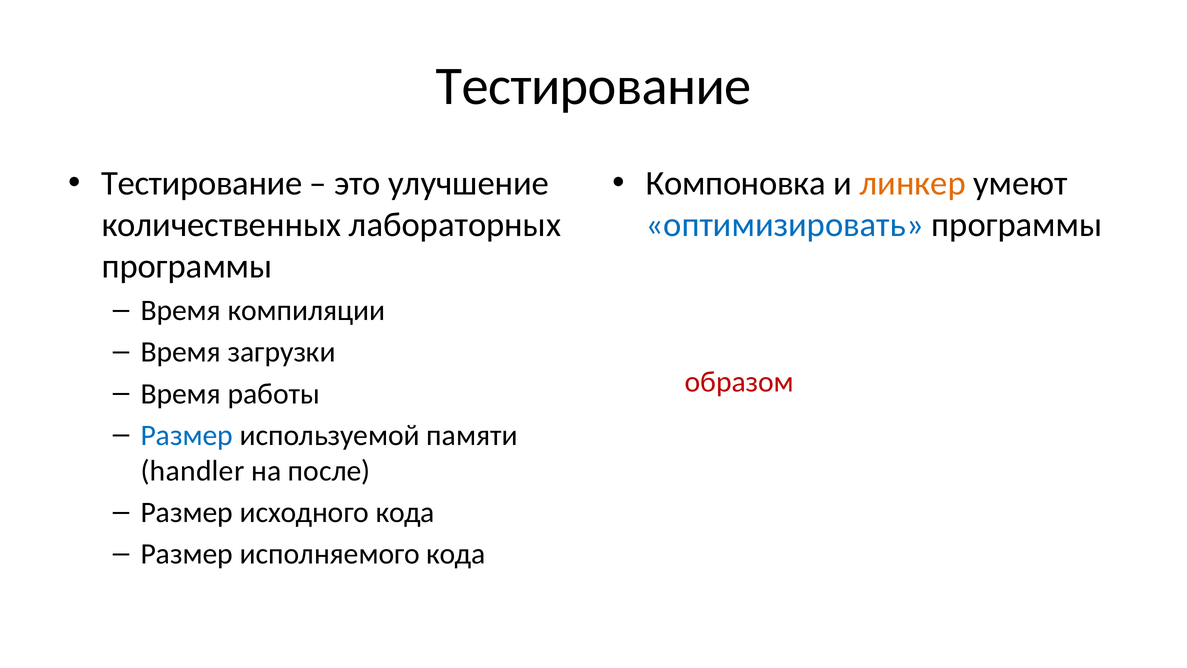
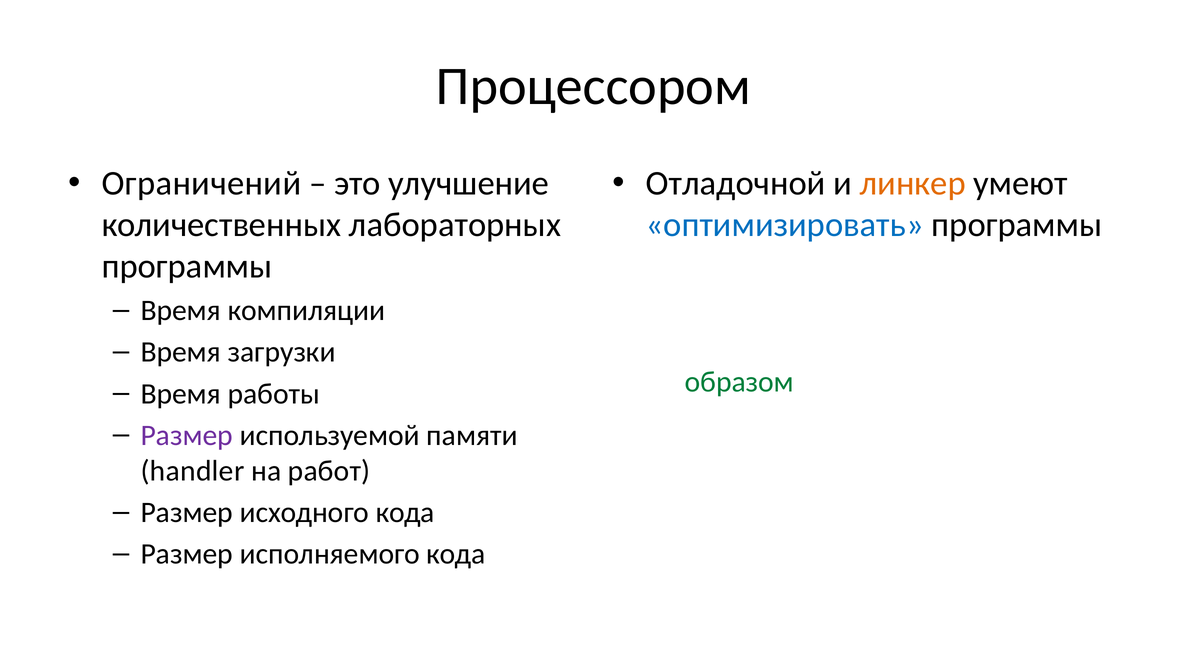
Тестирование at (594, 86): Тестирование -> Процессором
Тестирование at (202, 183): Тестирование -> Ограничений
Компоновка: Компоновка -> Отладочной
образом colour: red -> green
Размер at (187, 435) colour: blue -> purple
после: после -> работ
